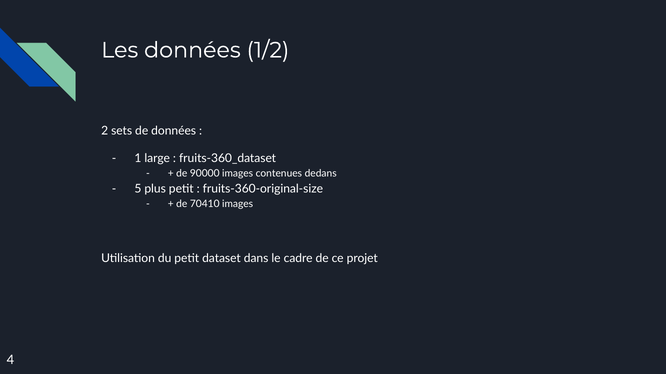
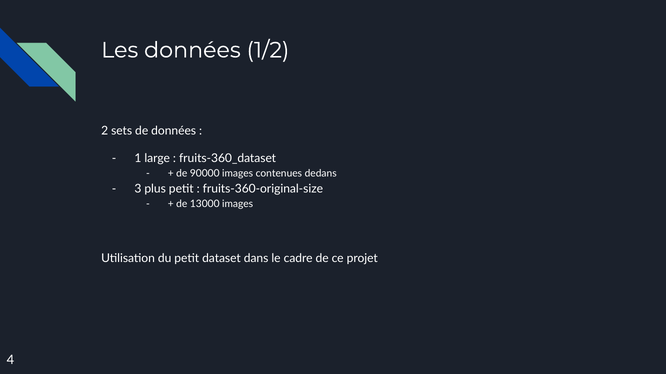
5: 5 -> 3
70410: 70410 -> 13000
